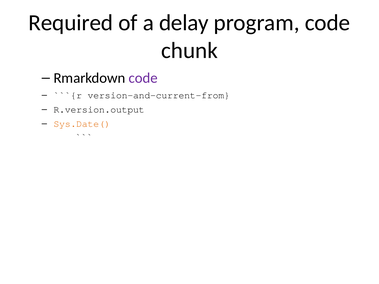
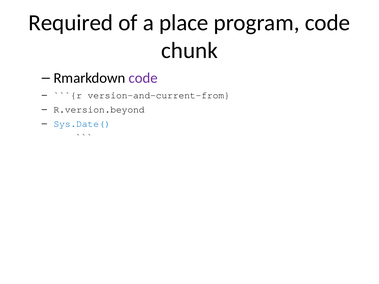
delay: delay -> place
R.version.output: R.version.output -> R.version.beyond
Sys.Date( colour: orange -> blue
